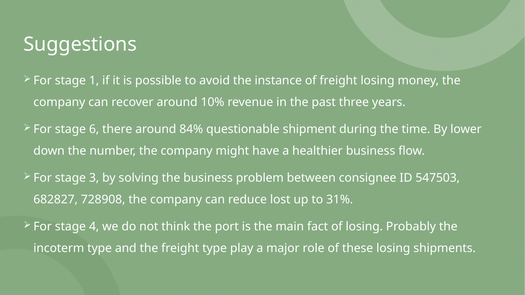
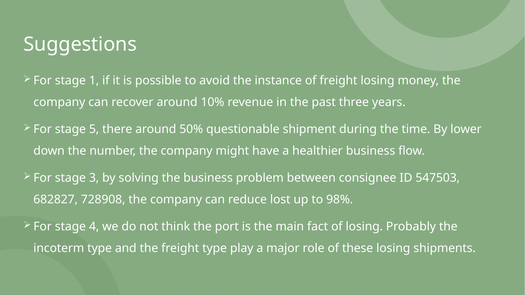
6: 6 -> 5
84%: 84% -> 50%
31%: 31% -> 98%
